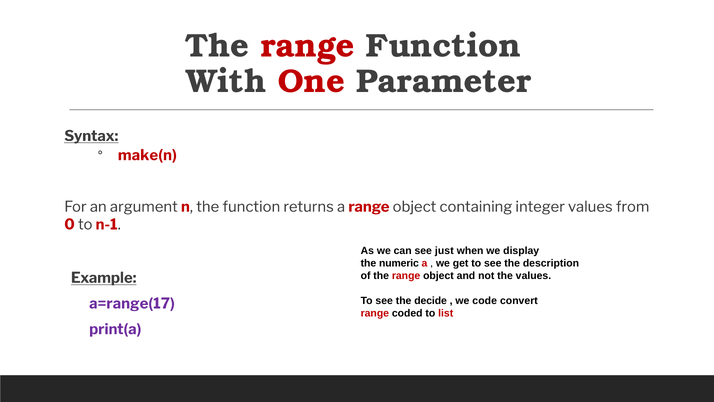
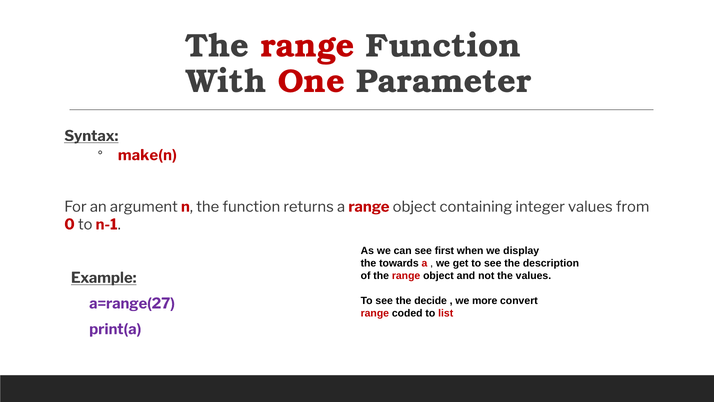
just: just -> first
numeric: numeric -> towards
code: code -> more
a=range(17: a=range(17 -> a=range(27
